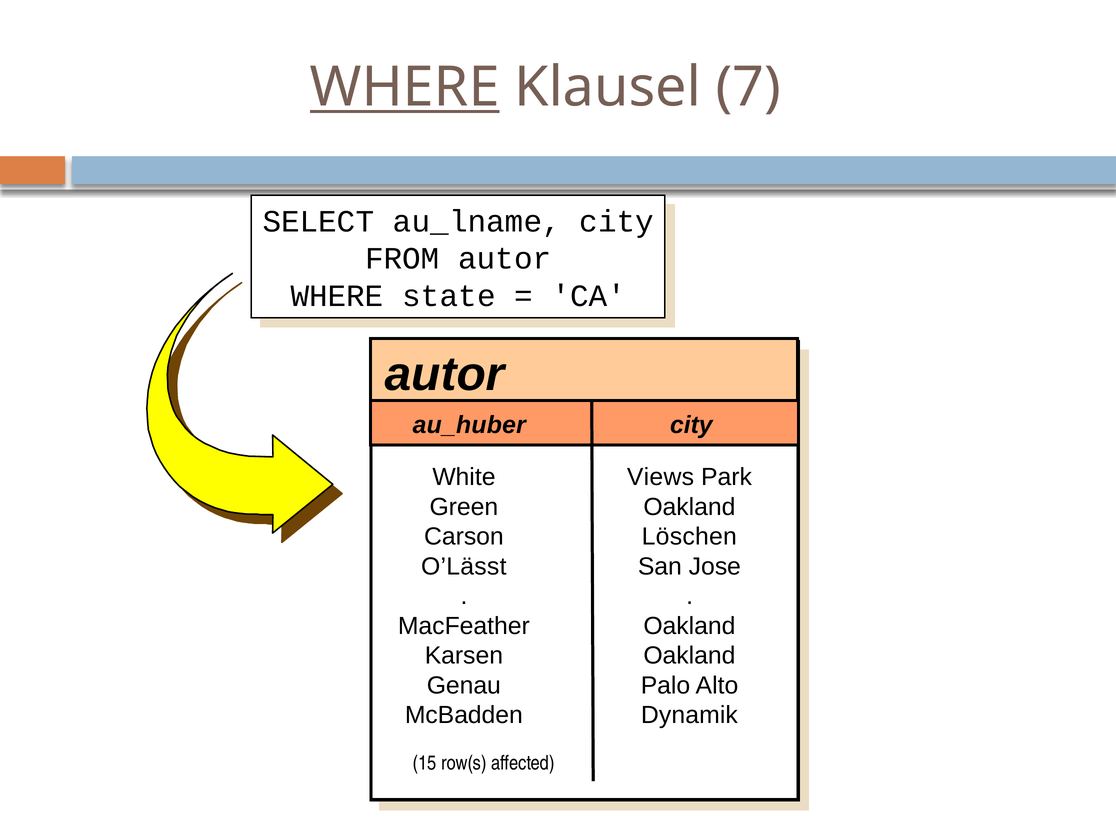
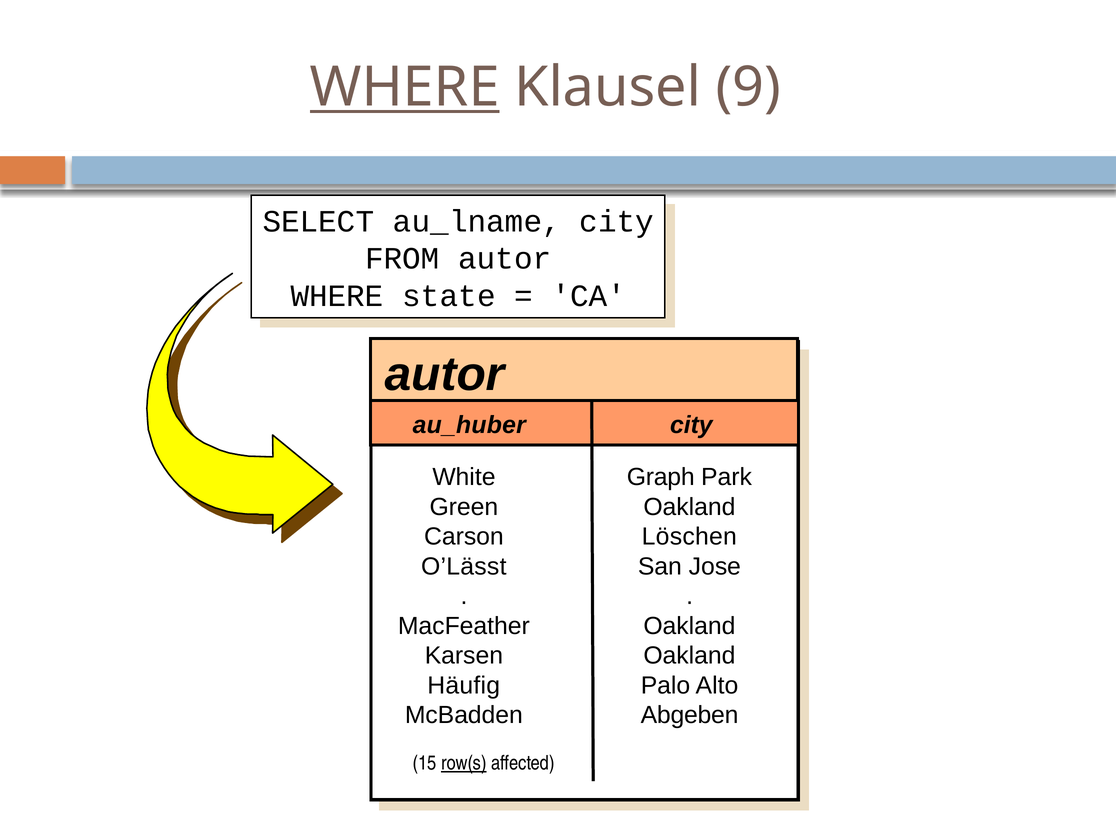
7: 7 -> 9
Views: Views -> Graph
Genau: Genau -> Häufig
Dynamik: Dynamik -> Abgeben
row(s underline: none -> present
